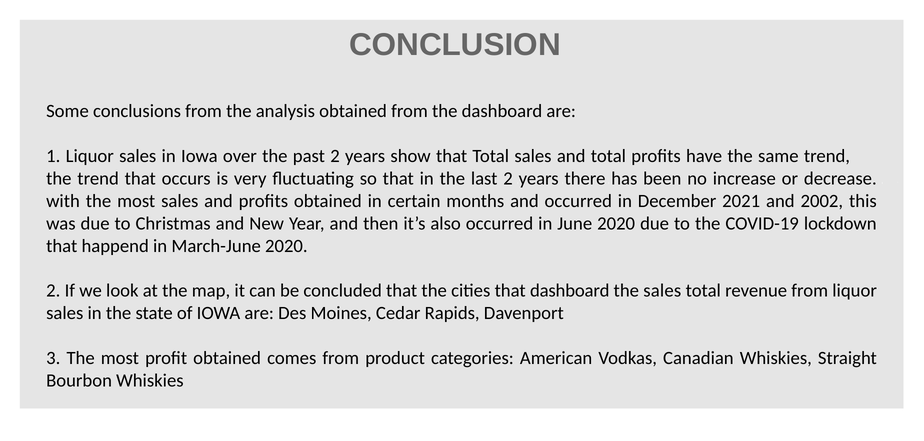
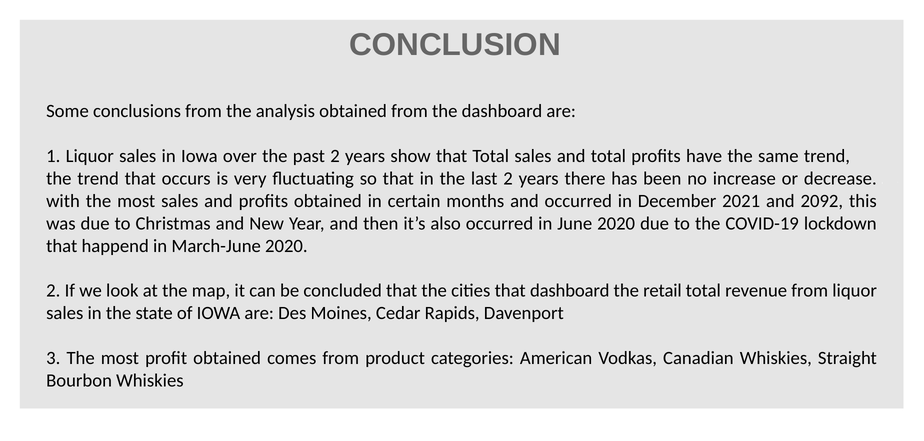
2002: 2002 -> 2092
the sales: sales -> retail
